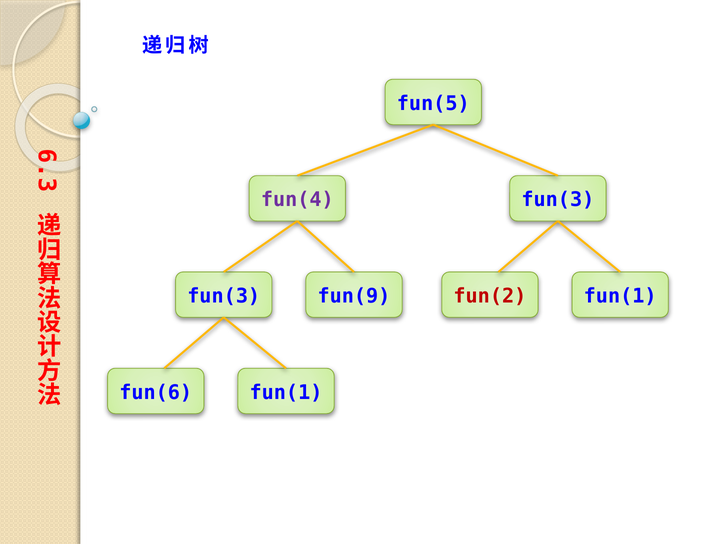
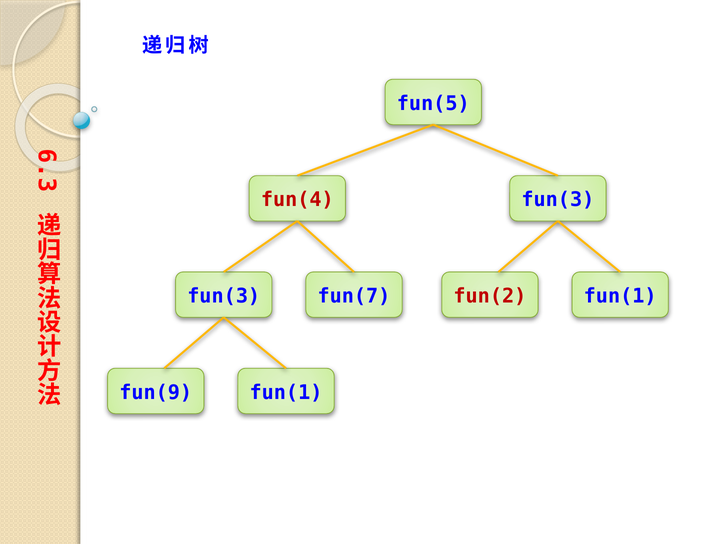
fun(4 colour: purple -> red
fun(9: fun(9 -> fun(7
fun(6: fun(6 -> fun(9
